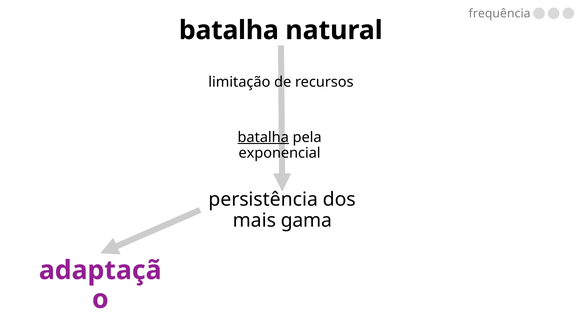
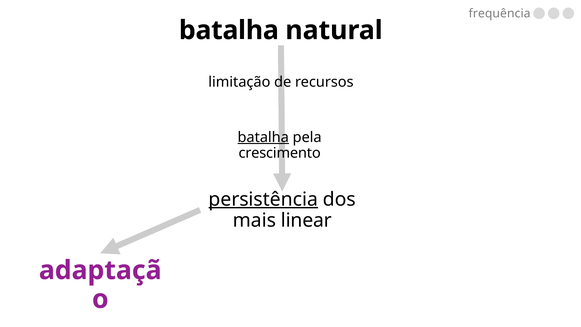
exponencial: exponencial -> crescimento
persistência underline: none -> present
gama: gama -> linear
